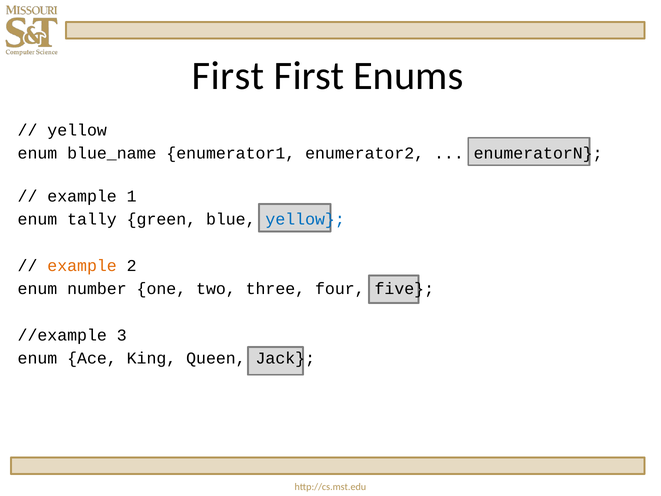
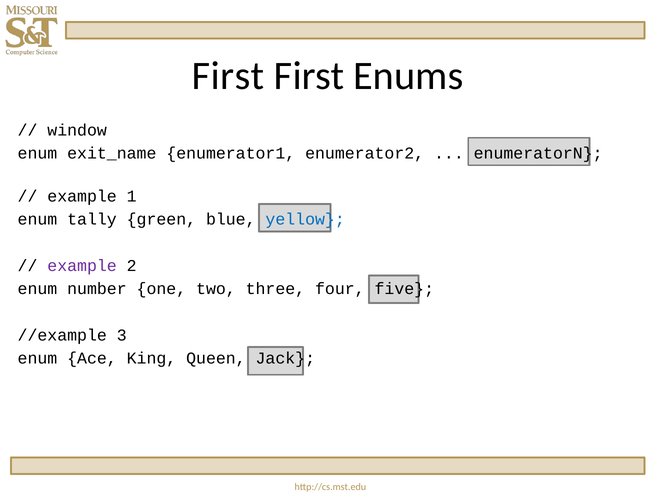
yellow at (77, 130): yellow -> window
blue_name: blue_name -> exit_name
example at (82, 266) colour: orange -> purple
